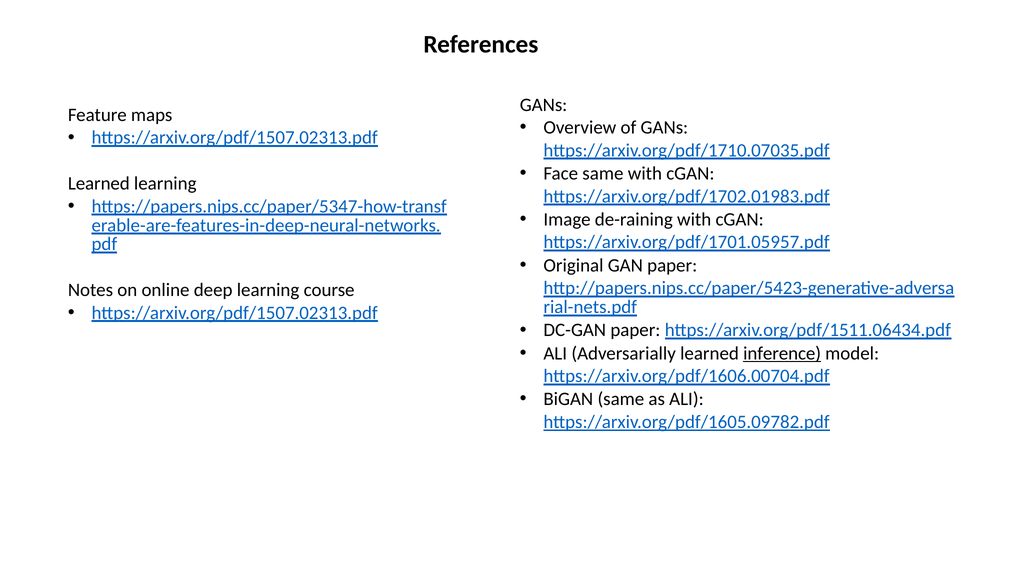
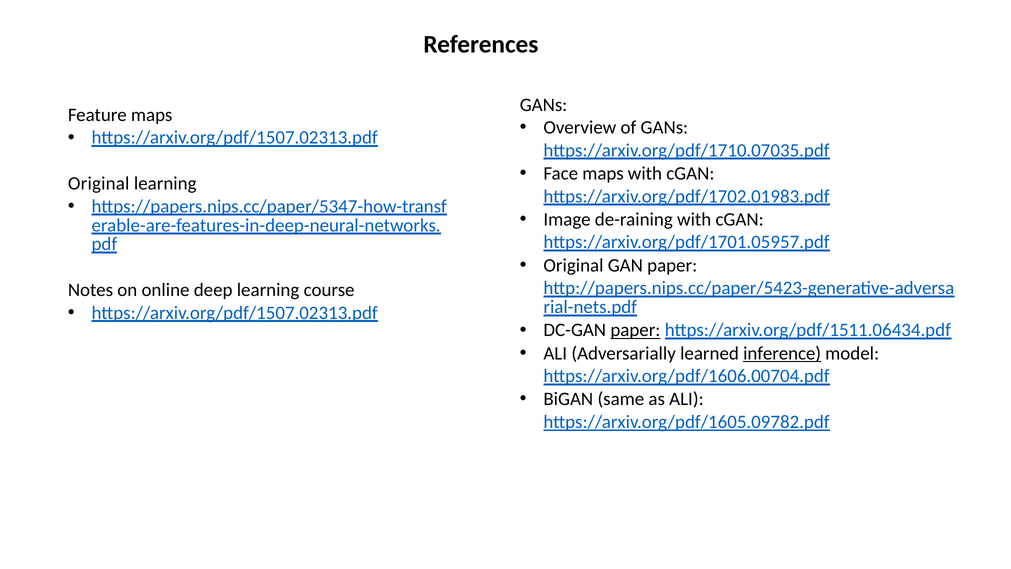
Face same: same -> maps
Learned at (99, 183): Learned -> Original
paper at (635, 330) underline: none -> present
